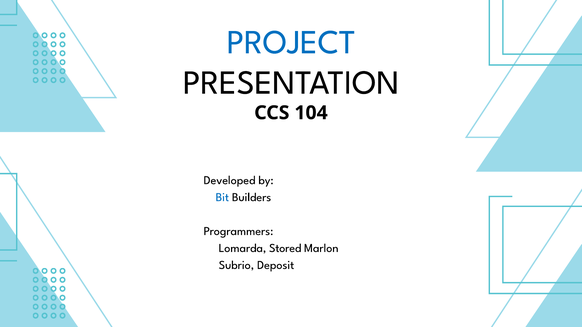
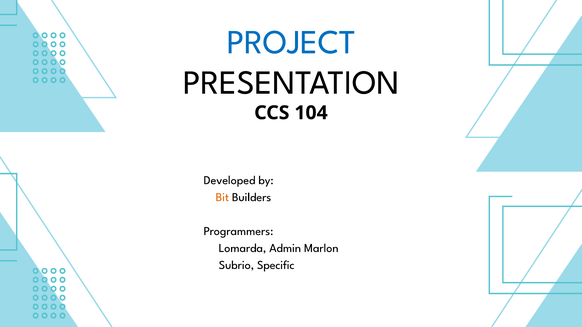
Bit colour: blue -> orange
Stored: Stored -> Admin
Deposit: Deposit -> Specific
